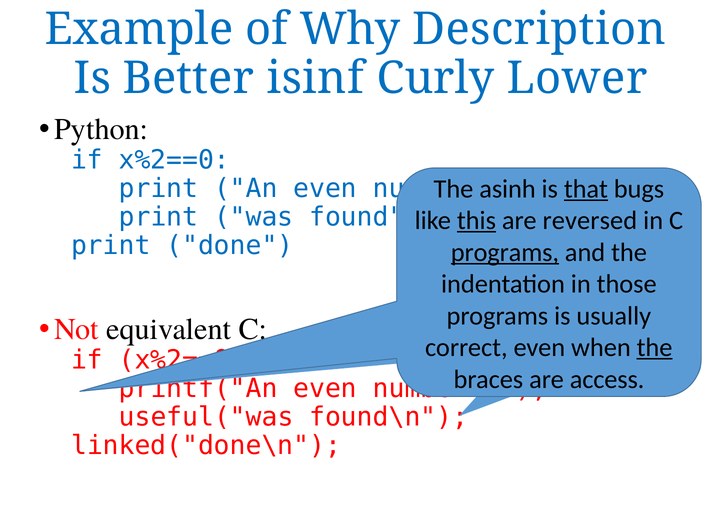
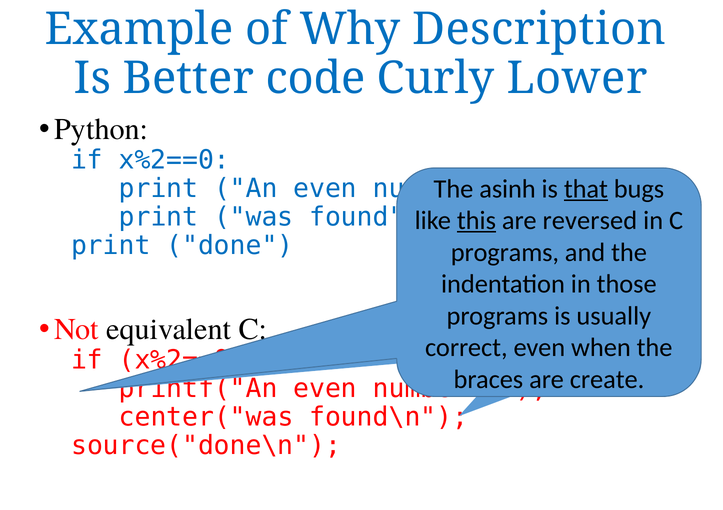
isinf: isinf -> code
programs at (505, 252) underline: present -> none
the at (655, 347) underline: present -> none
access: access -> create
useful("was: useful("was -> center("was
linked("done\n: linked("done\n -> source("done\n
